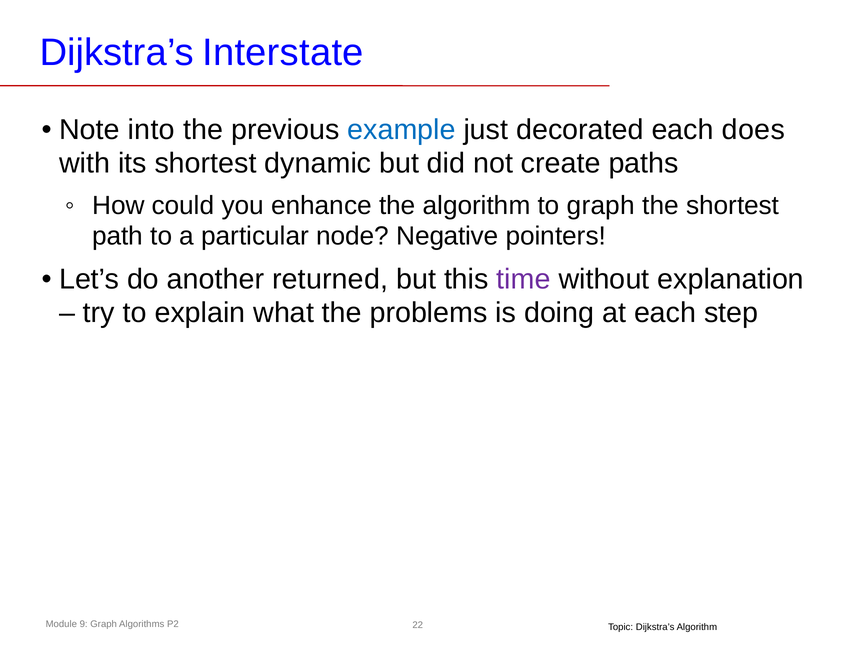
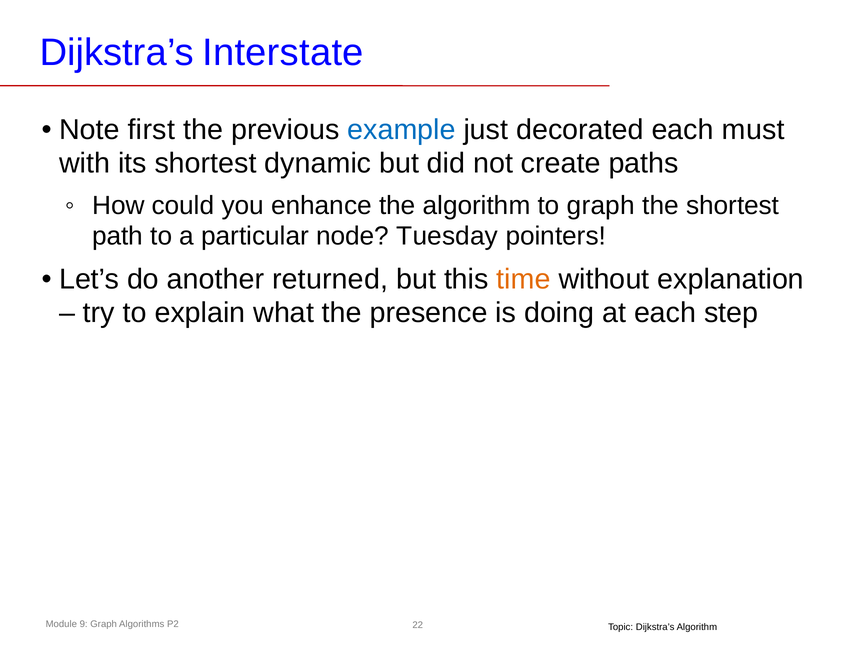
into: into -> first
does: does -> must
Negative: Negative -> Tuesday
time colour: purple -> orange
problems: problems -> presence
